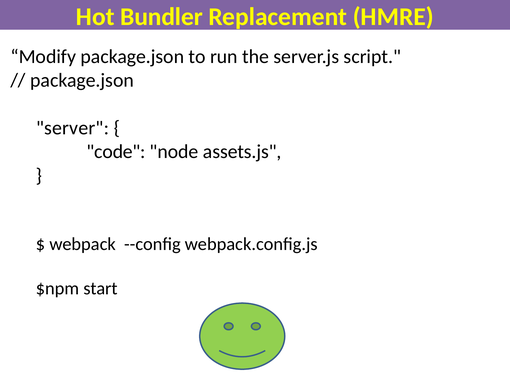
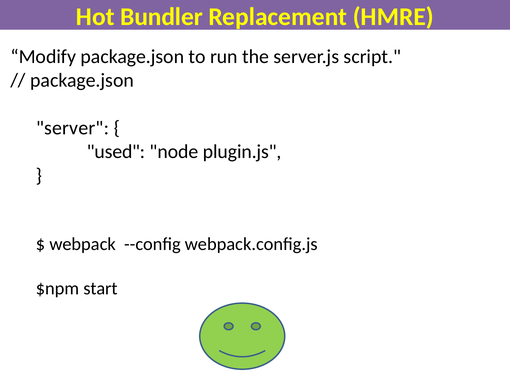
code: code -> used
assets.js: assets.js -> plugin.js
